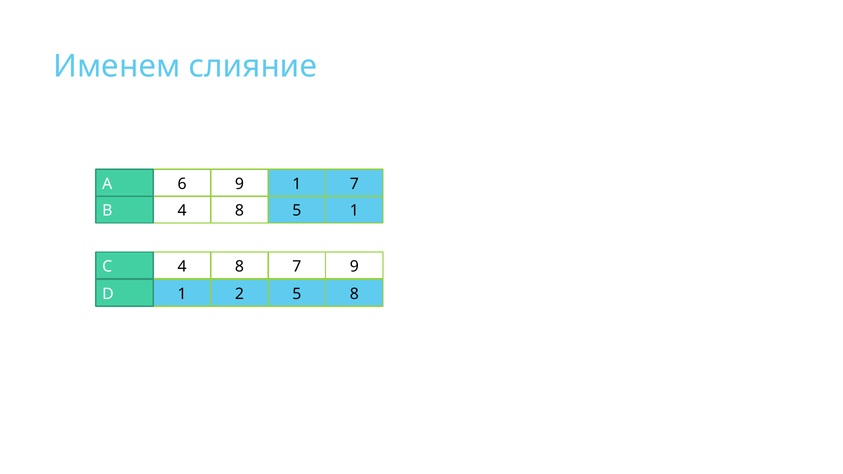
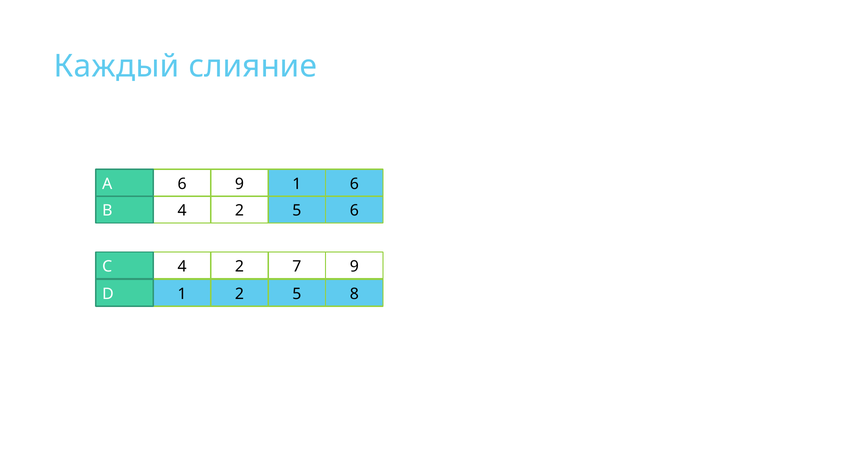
Именем: Именем -> Каждый
1 7: 7 -> 6
8 at (239, 211): 8 -> 2
5 1: 1 -> 6
8 at (239, 267): 8 -> 2
